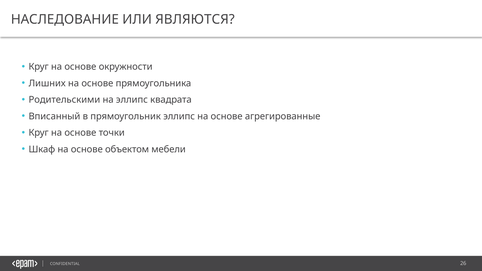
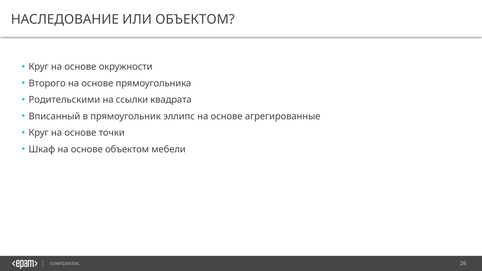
ИЛИ ЯВЛЯЮТСЯ: ЯВЛЯЮТСЯ -> ОБЪЕКТОМ
Лишних: Лишних -> Второго
на эллипс: эллипс -> ссылки
